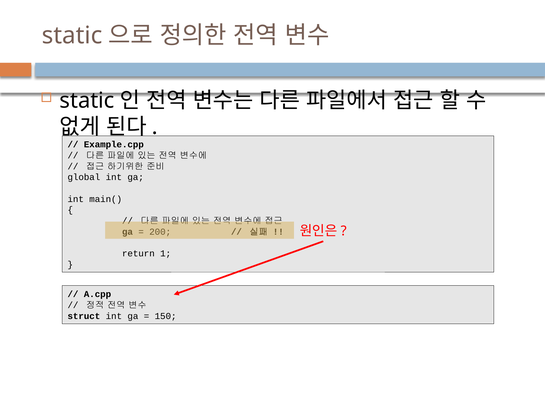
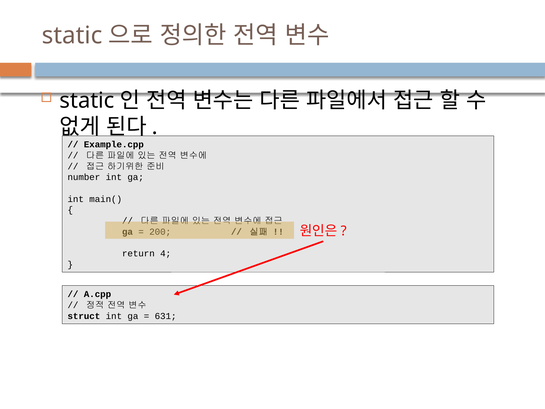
global: global -> number
1: 1 -> 4
150: 150 -> 631
